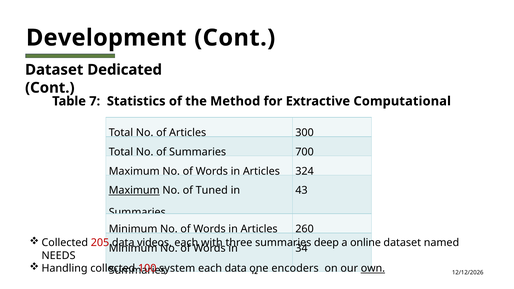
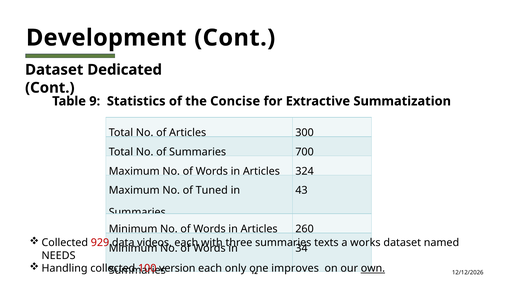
7: 7 -> 9
Method: Method -> Concise
Computational: Computational -> Summatization
Maximum at (134, 191) underline: present -> none
205: 205 -> 929
deep: deep -> texts
online: online -> works
system: system -> version
each data: data -> only
encoders: encoders -> improves
